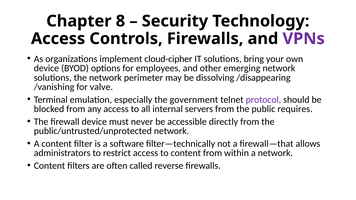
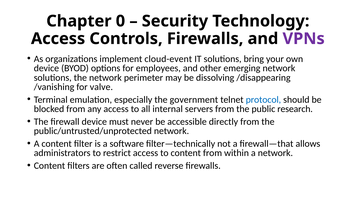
8: 8 -> 0
cloud-cipher: cloud-cipher -> cloud-event
protocol colour: purple -> blue
requires: requires -> research
